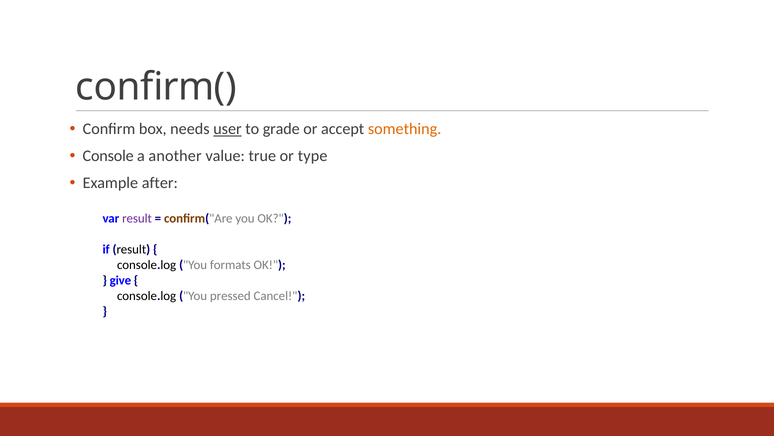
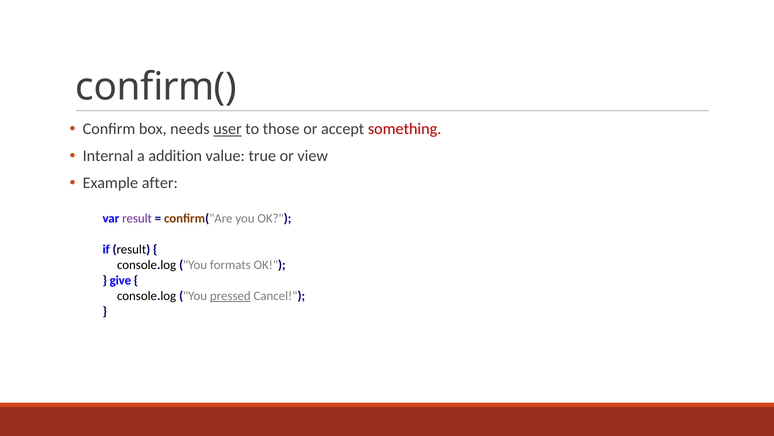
grade: grade -> those
something colour: orange -> red
Console: Console -> Internal
another: another -> addition
type: type -> view
pressed underline: none -> present
